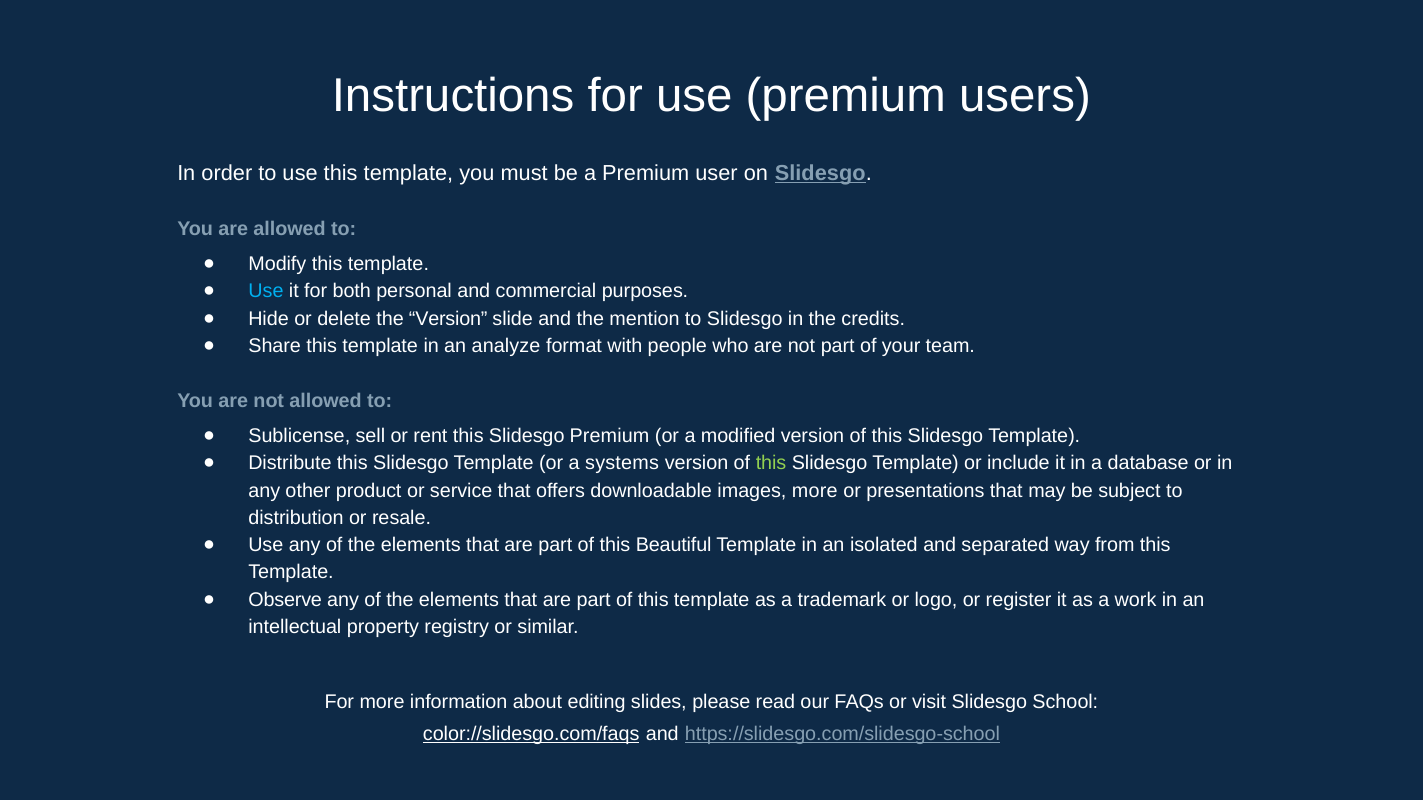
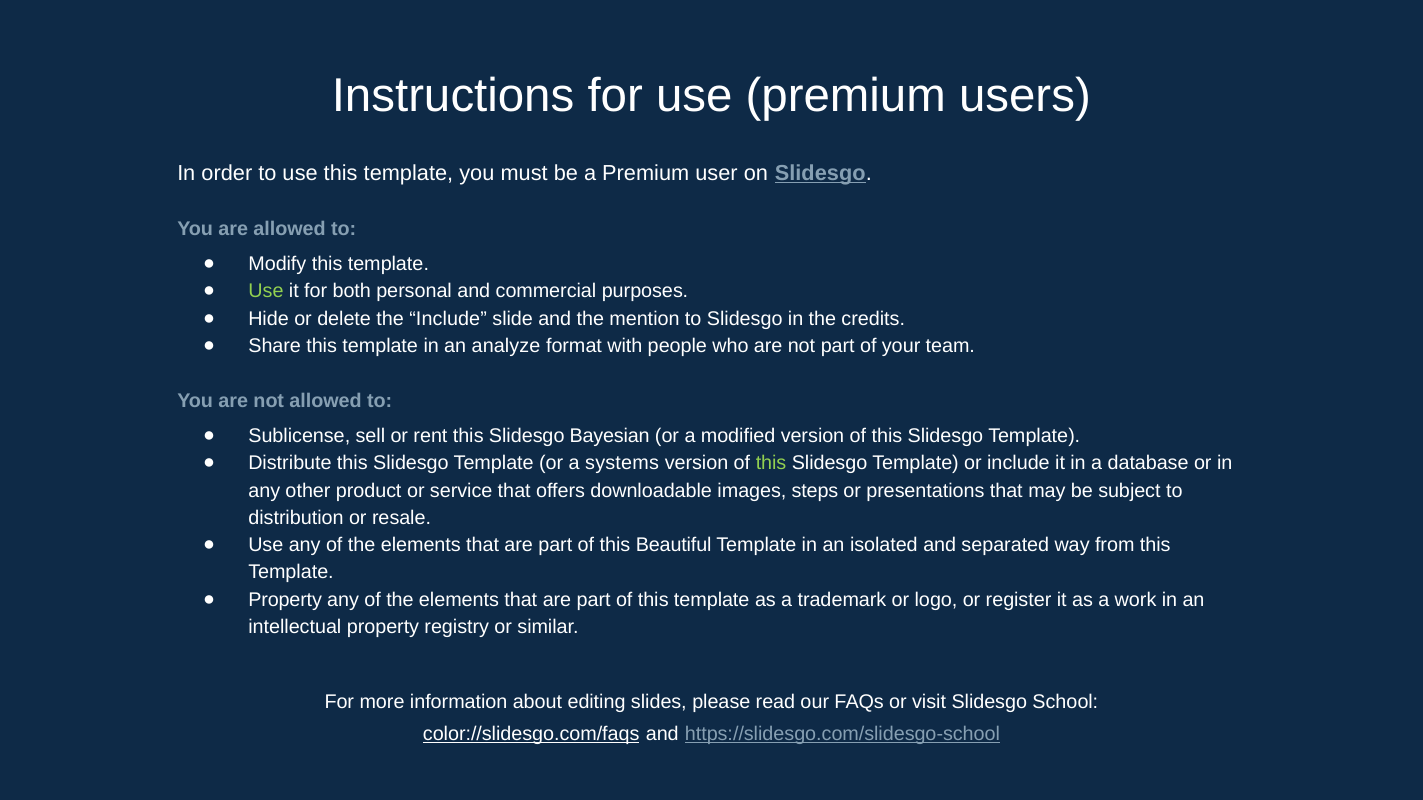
Use at (266, 292) colour: light blue -> light green
the Version: Version -> Include
Slidesgo Premium: Premium -> Bayesian
images more: more -> steps
Observe at (285, 600): Observe -> Property
